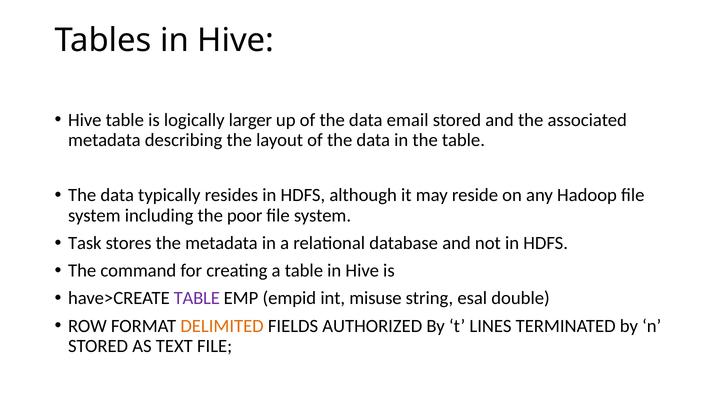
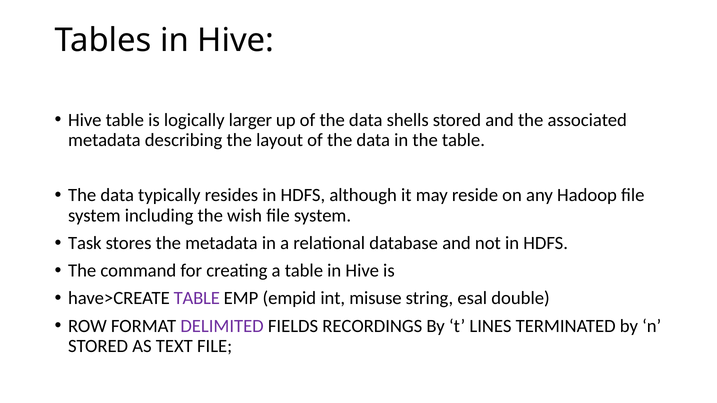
email: email -> shells
poor: poor -> wish
DELIMITED colour: orange -> purple
AUTHORIZED: AUTHORIZED -> RECORDINGS
